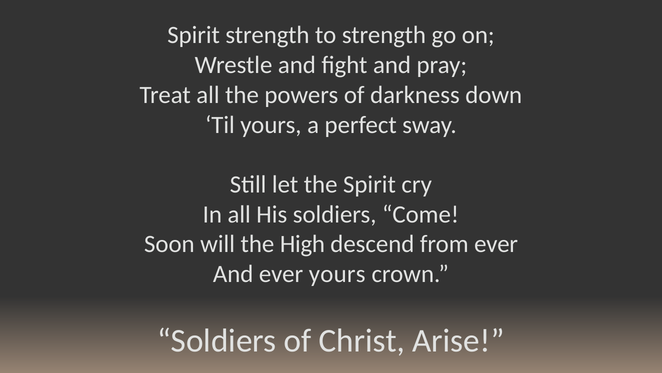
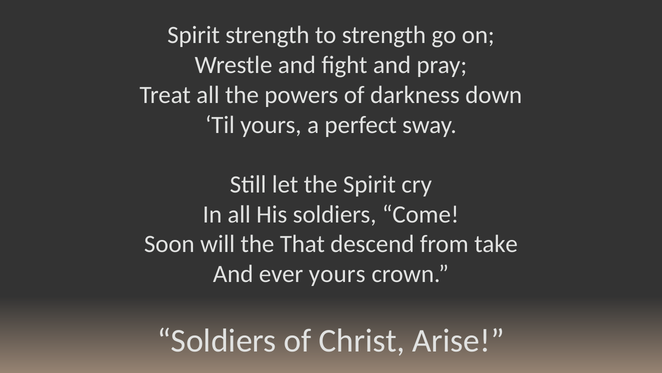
High: High -> That
from ever: ever -> take
